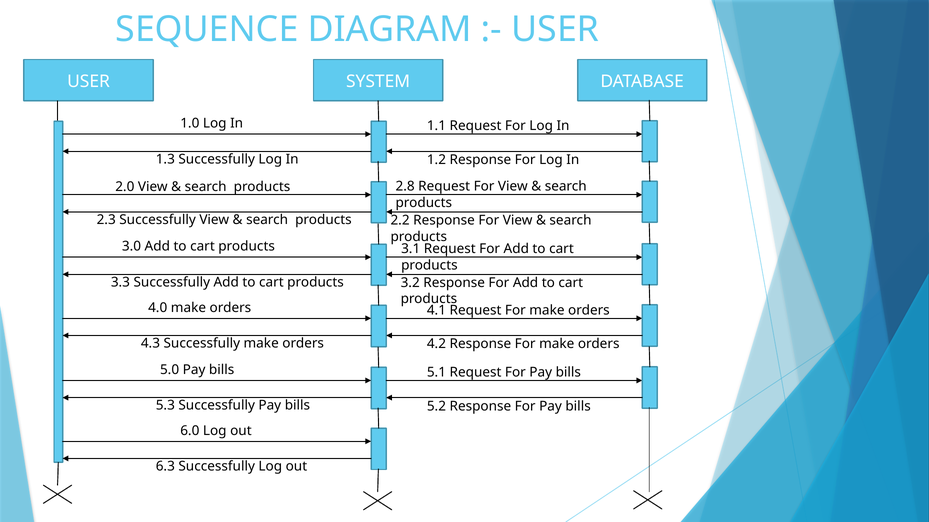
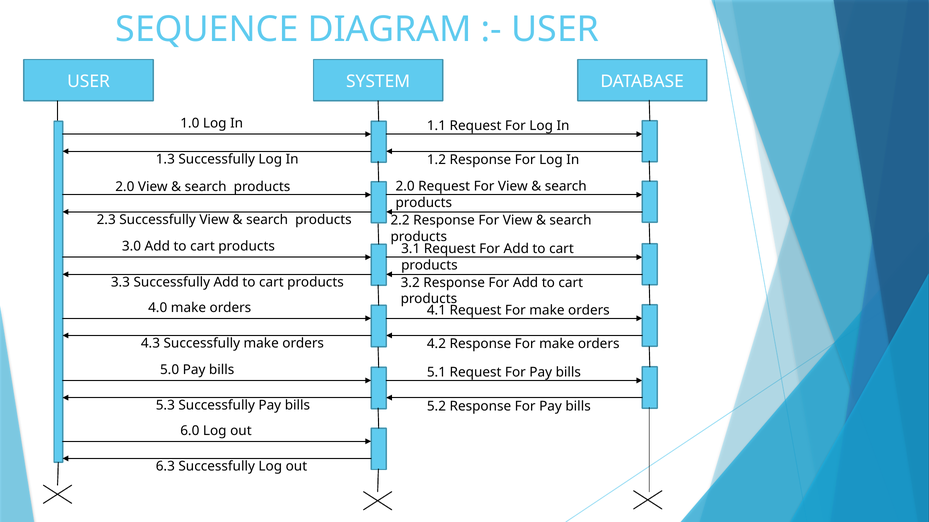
products 2.8: 2.8 -> 2.0
